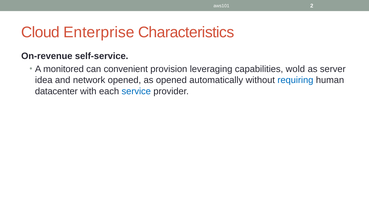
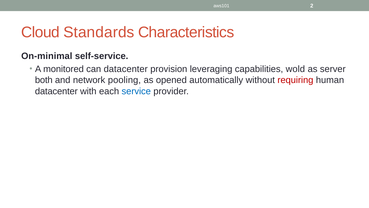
Enterprise: Enterprise -> Standards
On-revenue: On-revenue -> On-minimal
can convenient: convenient -> datacenter
idea: idea -> both
network opened: opened -> pooling
requiring colour: blue -> red
